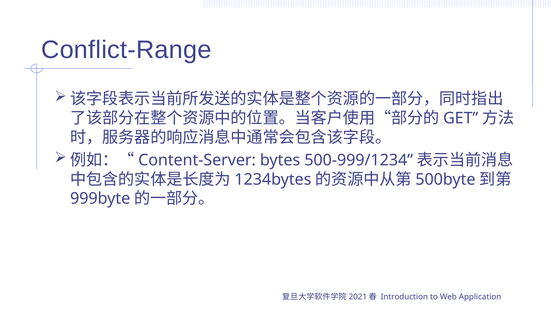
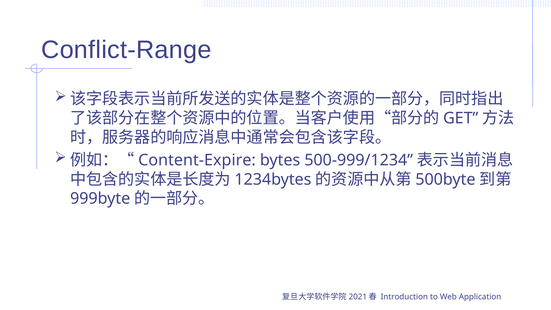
Content-Server: Content-Server -> Content-Expire
